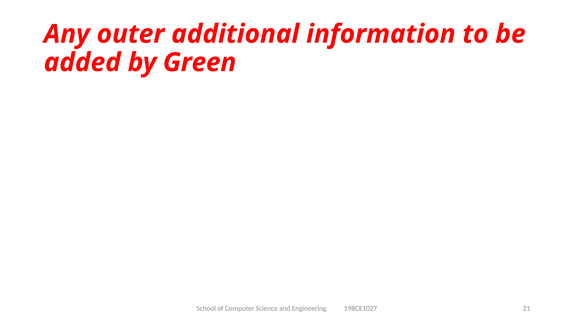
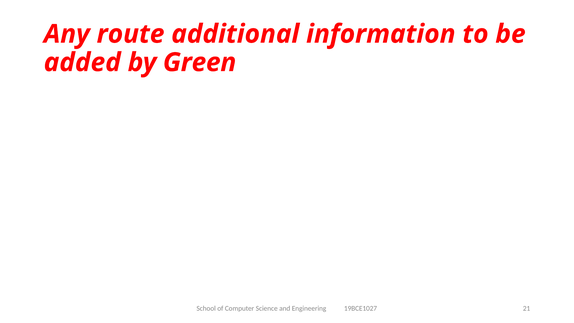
outer: outer -> route
